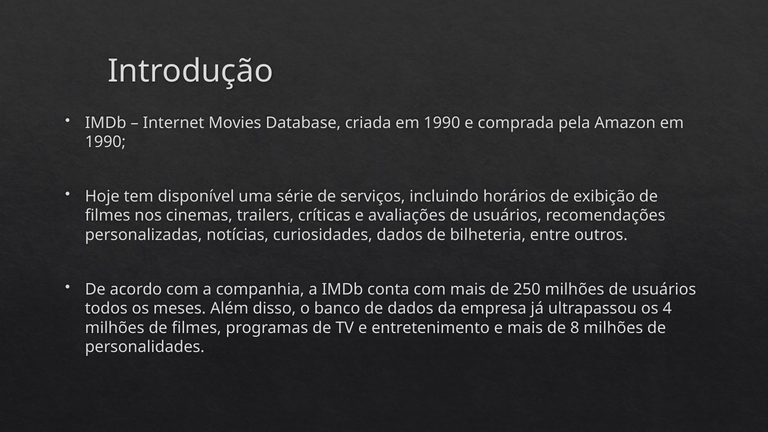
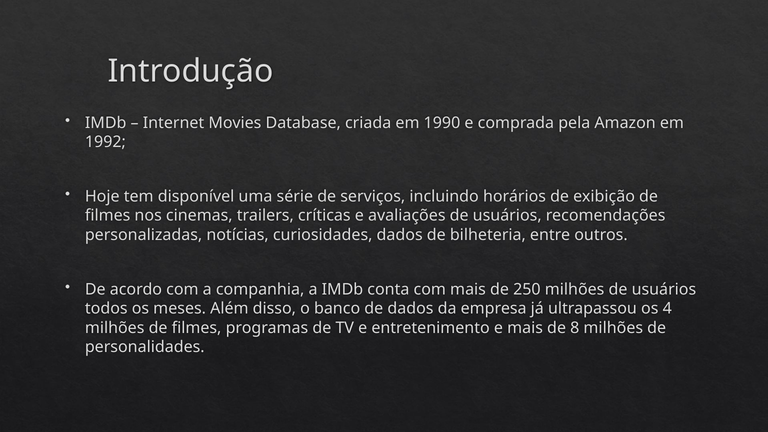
1990 at (105, 142): 1990 -> 1992
